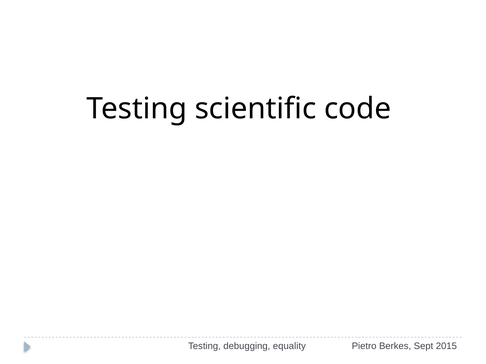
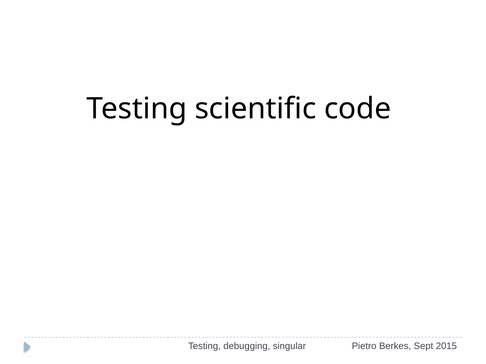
equality: equality -> singular
